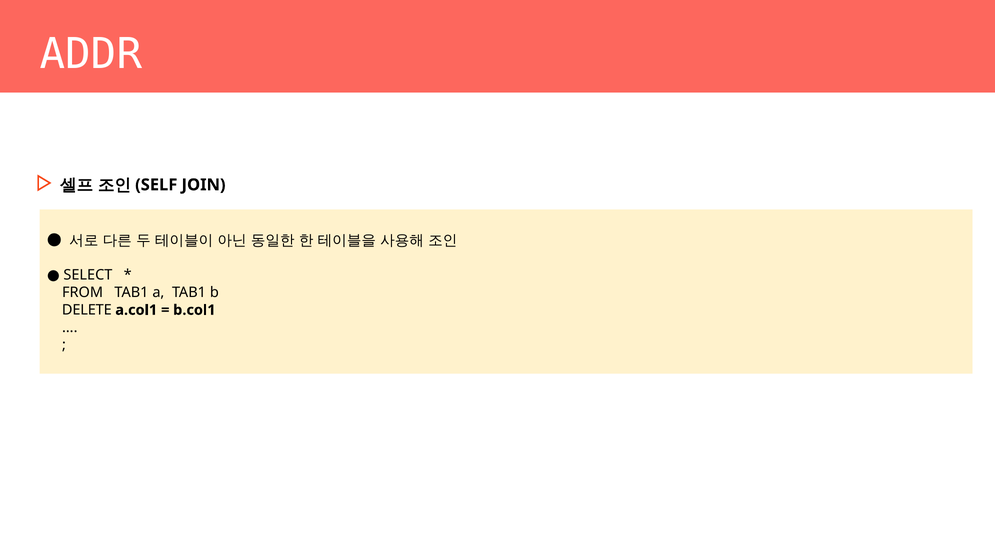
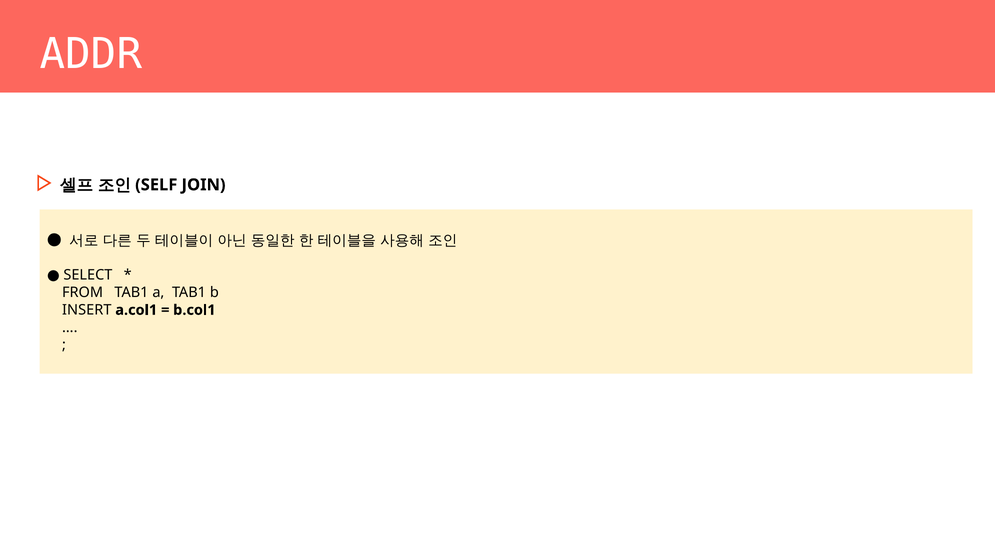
DELETE: DELETE -> INSERT
